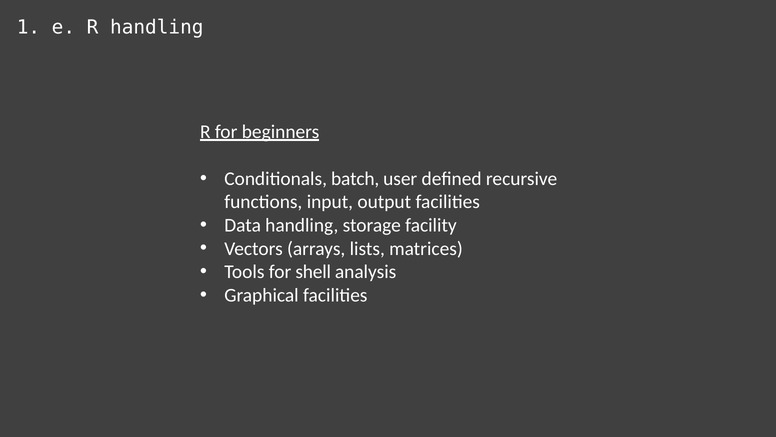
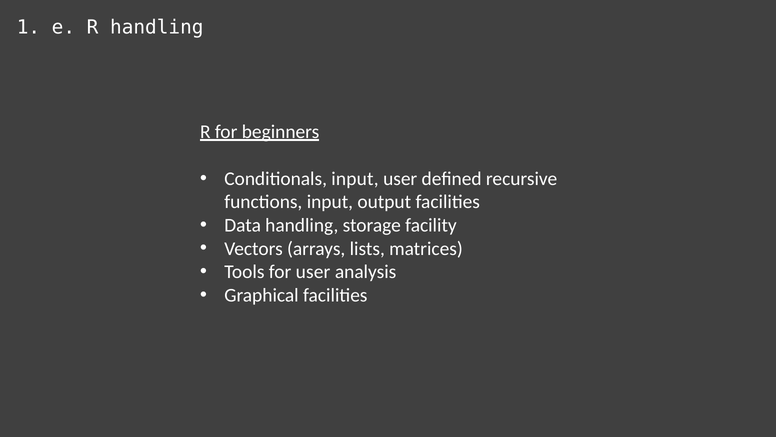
Conditionals batch: batch -> input
for shell: shell -> user
